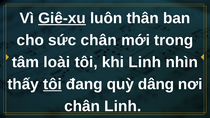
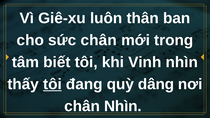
Giê-xu underline: present -> none
loài: loài -> biết
khi Linh: Linh -> Vinh
chân Linh: Linh -> Nhìn
